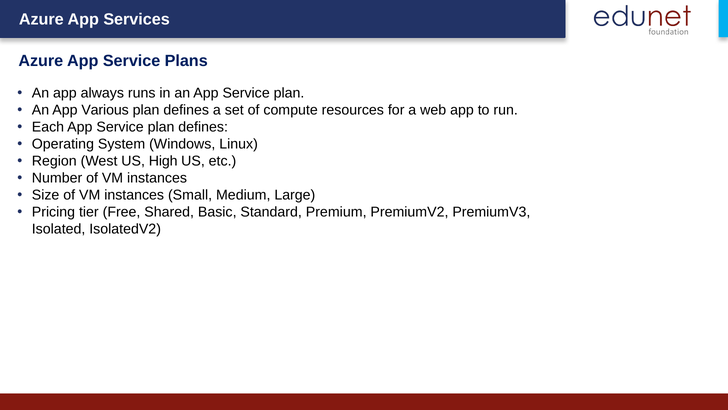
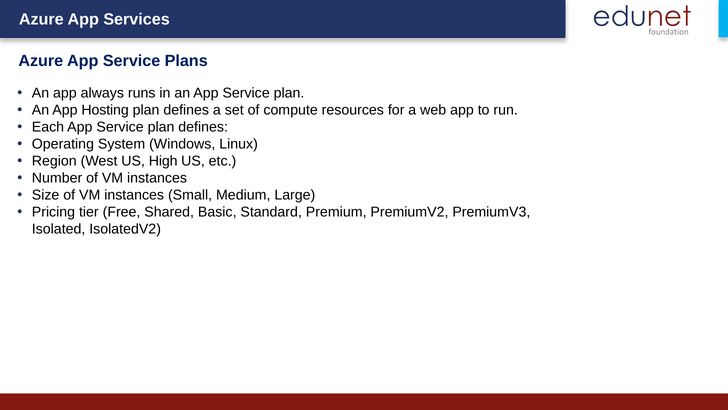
Various: Various -> Hosting
